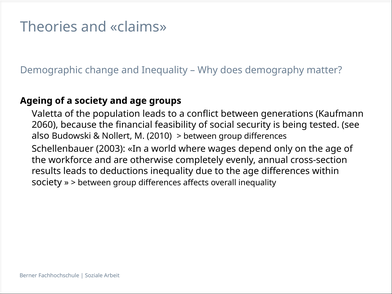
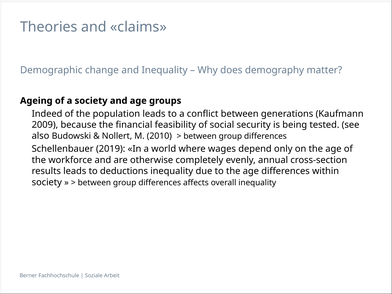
Valetta: Valetta -> Indeed
2060: 2060 -> 2009
2003: 2003 -> 2019
